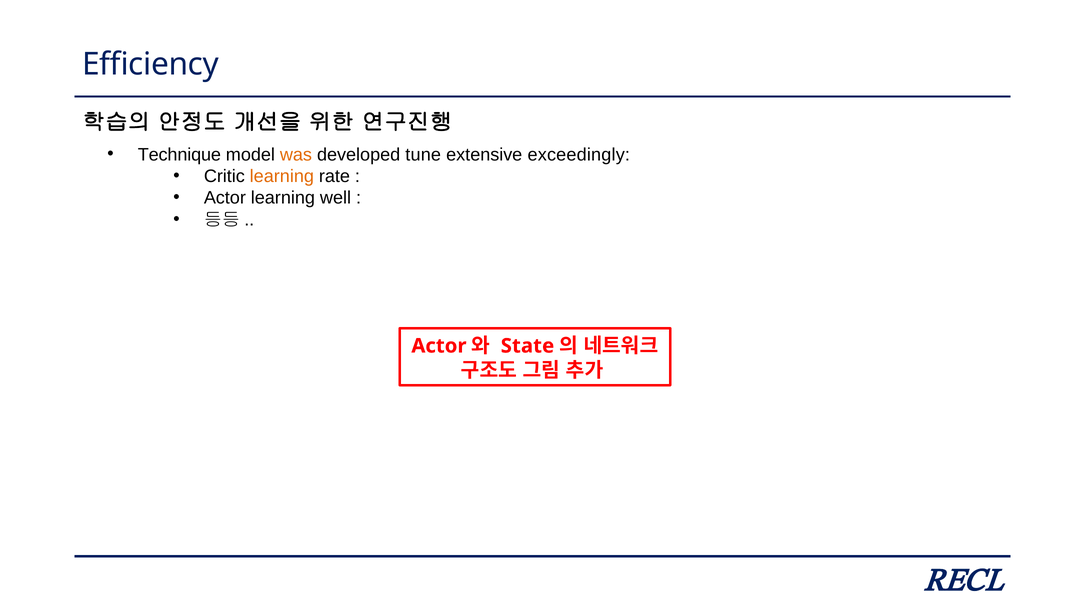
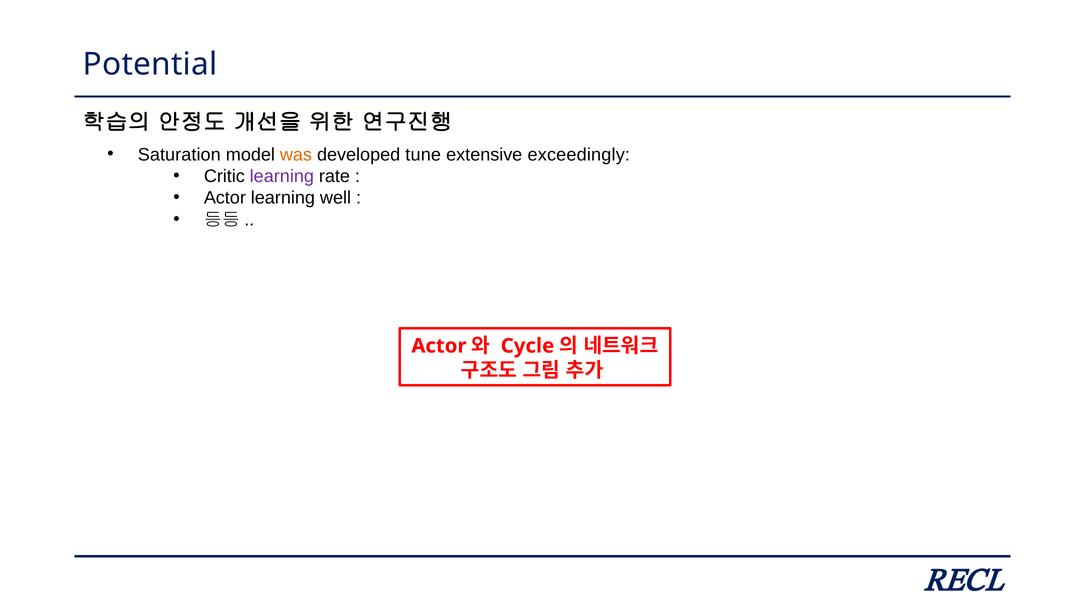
Efficiency: Efficiency -> Potential
Technique: Technique -> Saturation
learning at (282, 176) colour: orange -> purple
State: State -> Cycle
